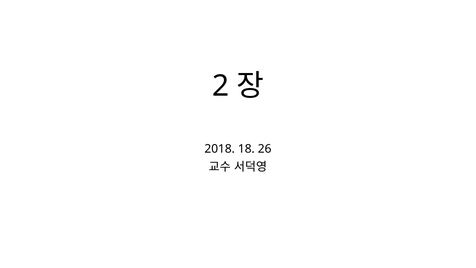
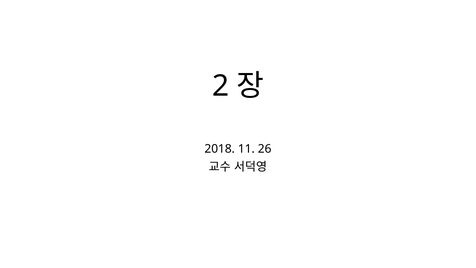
18: 18 -> 11
